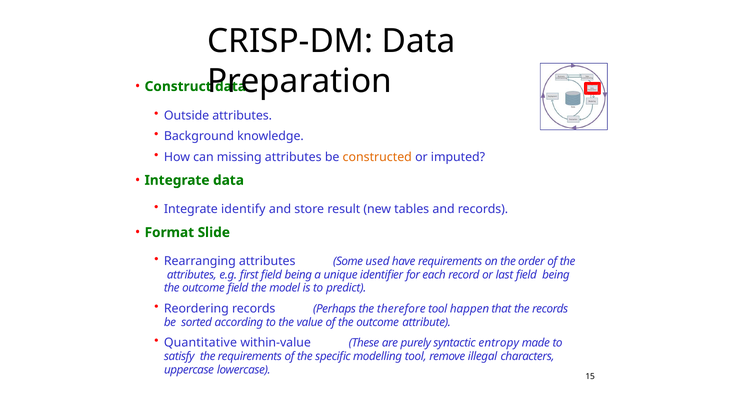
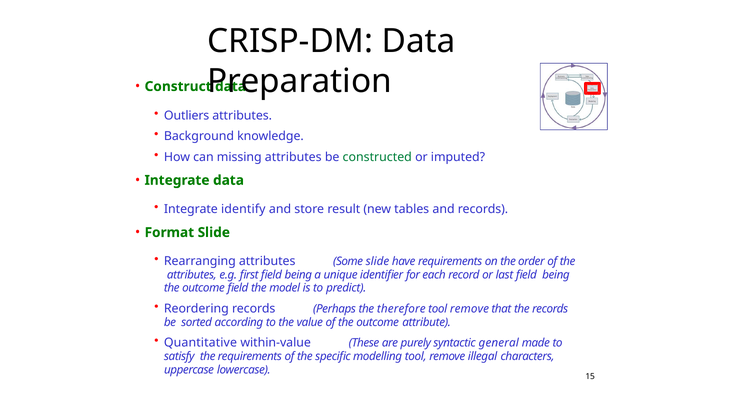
Outside: Outside -> Outliers
constructed colour: orange -> green
Some used: used -> slide
happen at (470, 309): happen -> remove
entropy: entropy -> general
